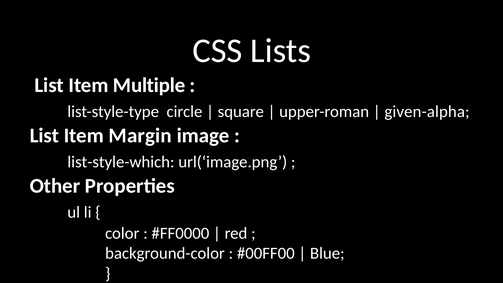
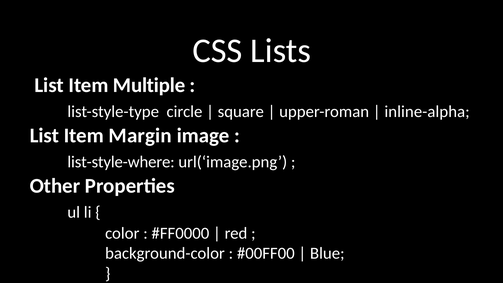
given-alpha: given-alpha -> inline-alpha
list-style-which: list-style-which -> list-style-where
